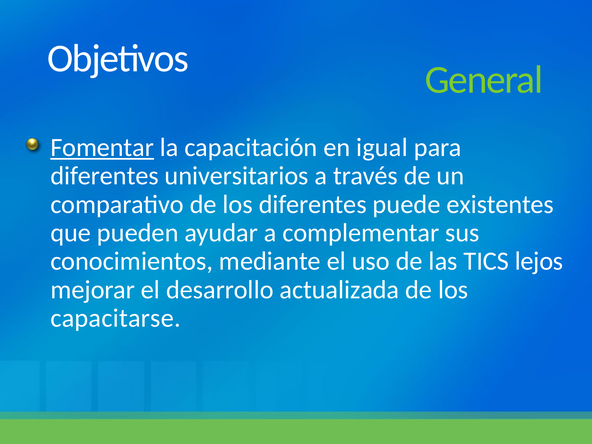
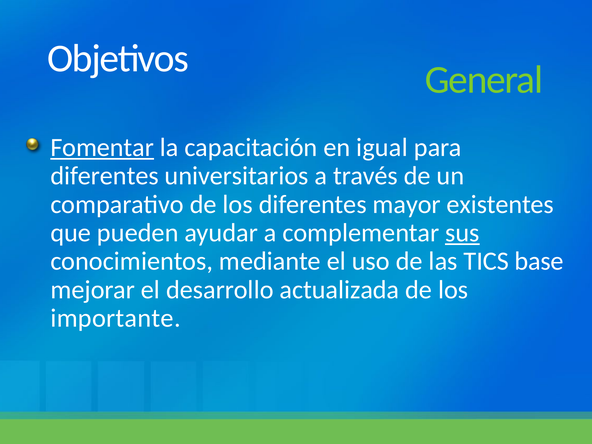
puede: puede -> mayor
sus underline: none -> present
lejos: lejos -> base
capacitarse: capacitarse -> importante
